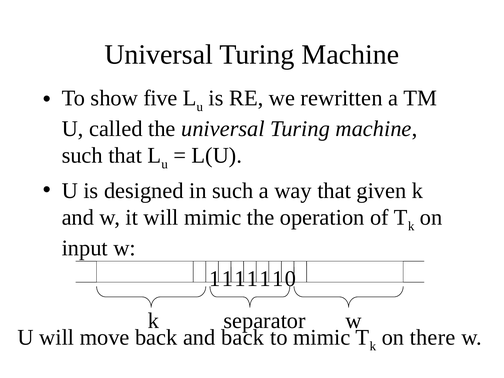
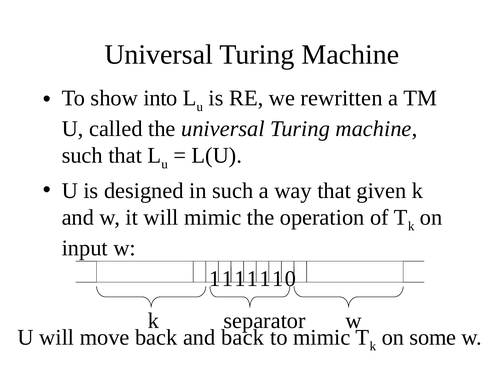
five: five -> into
there: there -> some
